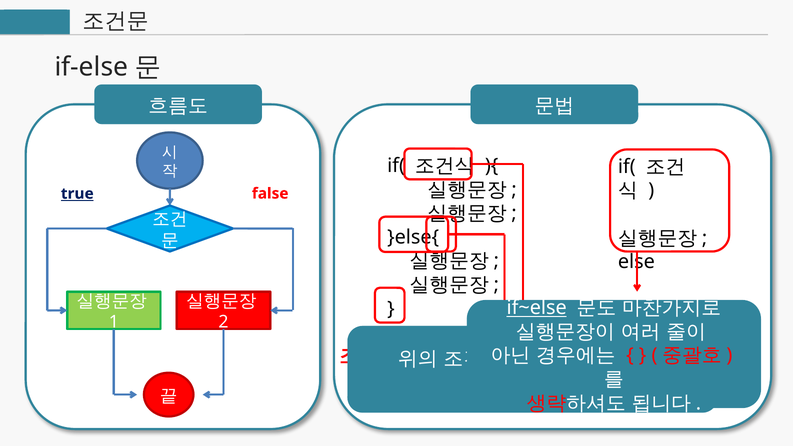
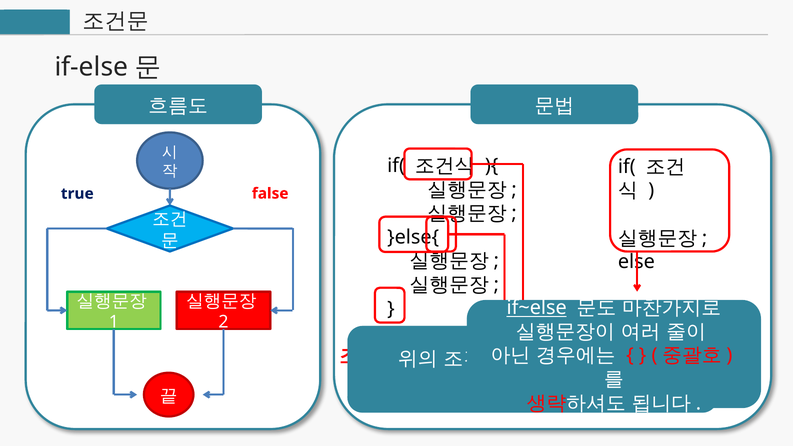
true at (77, 194) underline: present -> none
